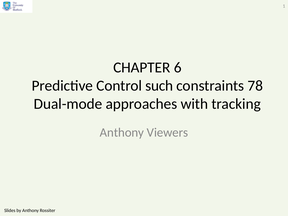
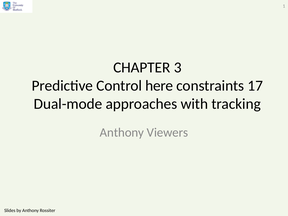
6: 6 -> 3
such: such -> here
78: 78 -> 17
